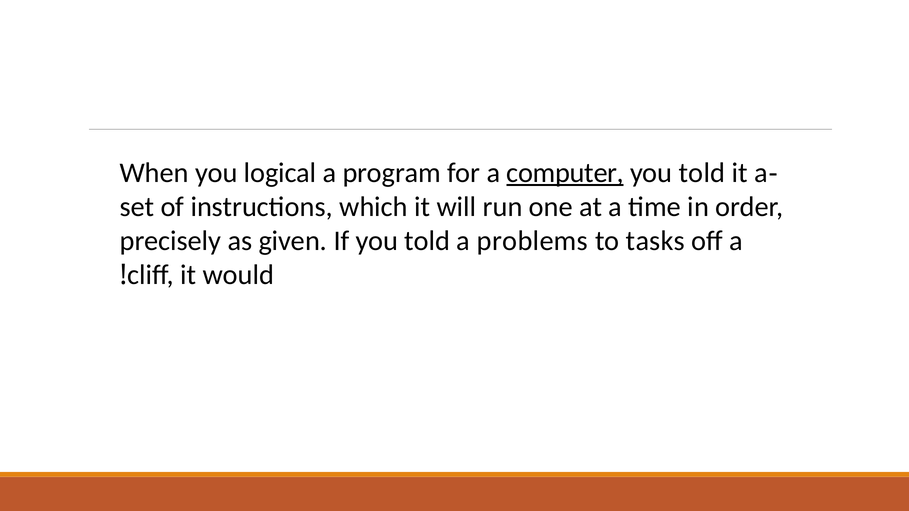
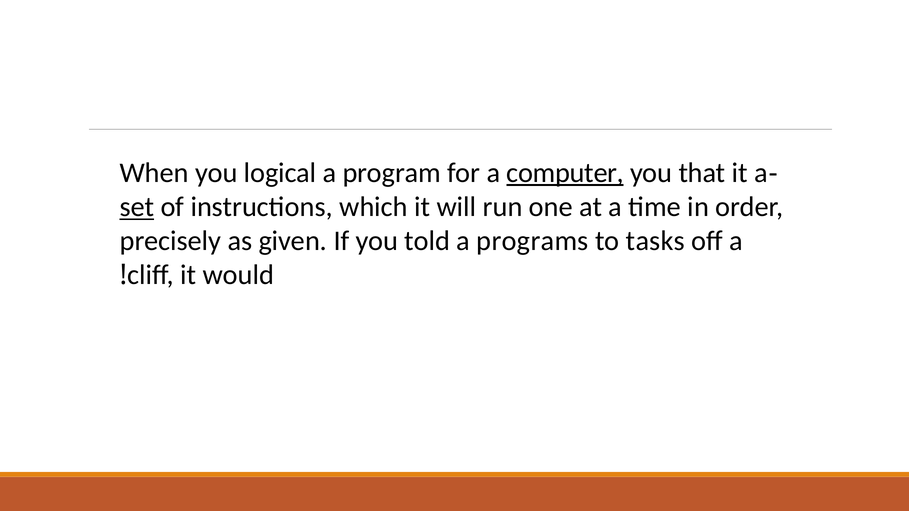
told at (702, 173): told -> that
set underline: none -> present
problems: problems -> programs
